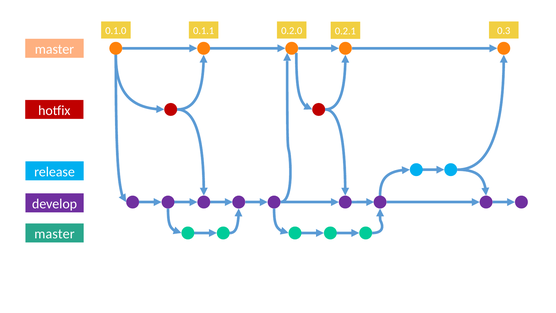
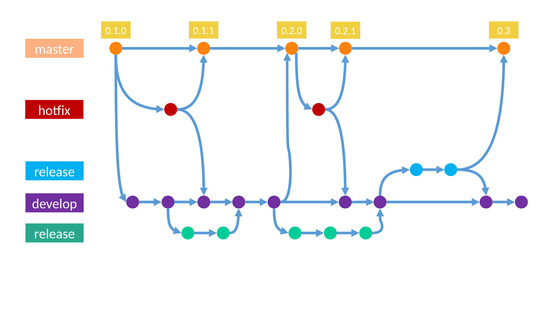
master at (54, 234): master -> release
